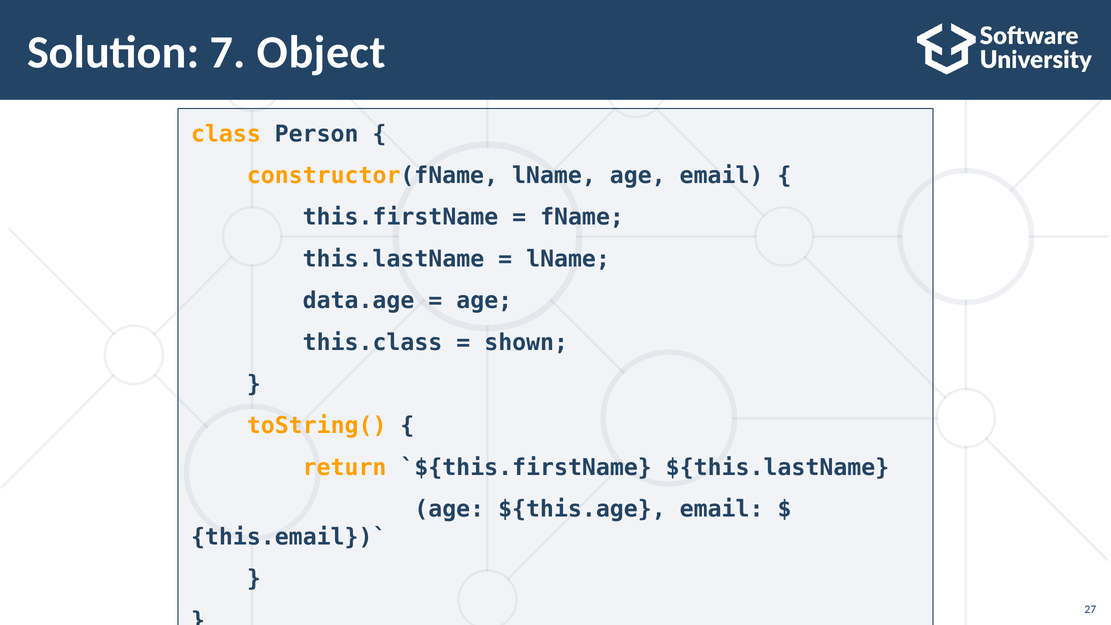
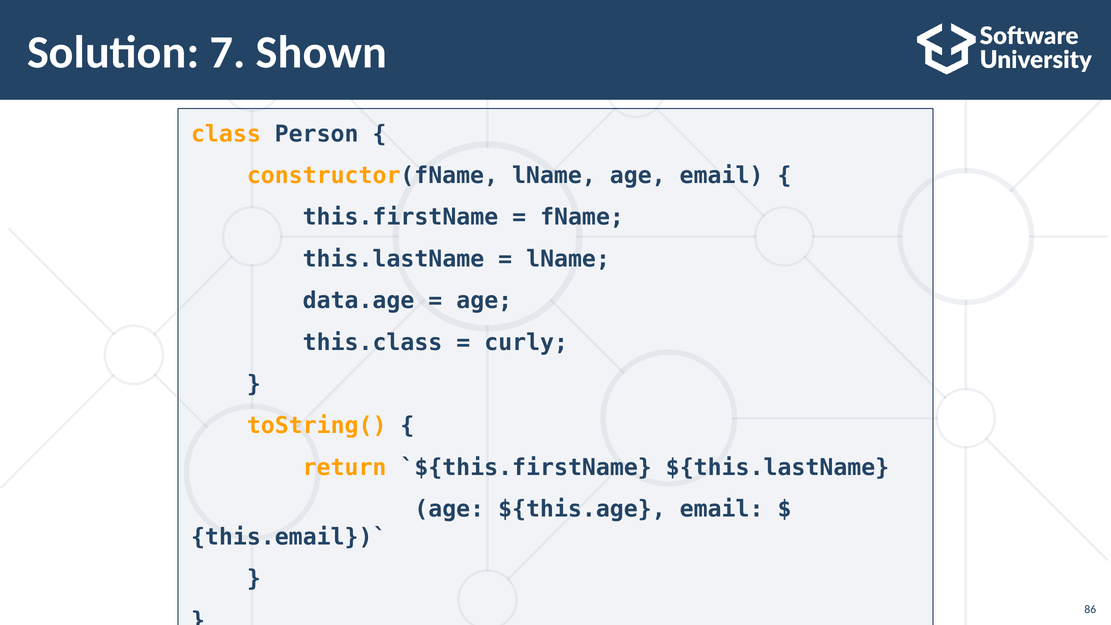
Object: Object -> Shown
shown: shown -> curly
27: 27 -> 86
